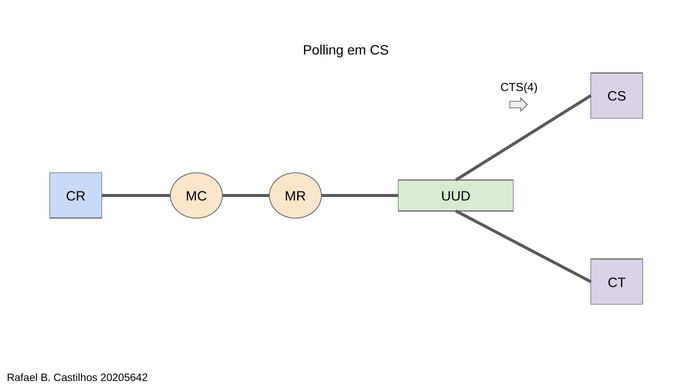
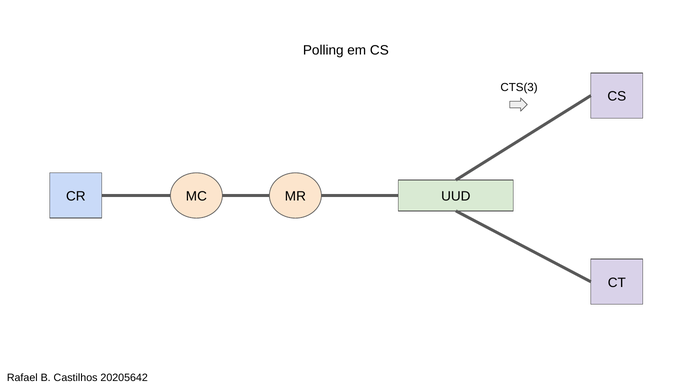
CTS(4: CTS(4 -> CTS(3
